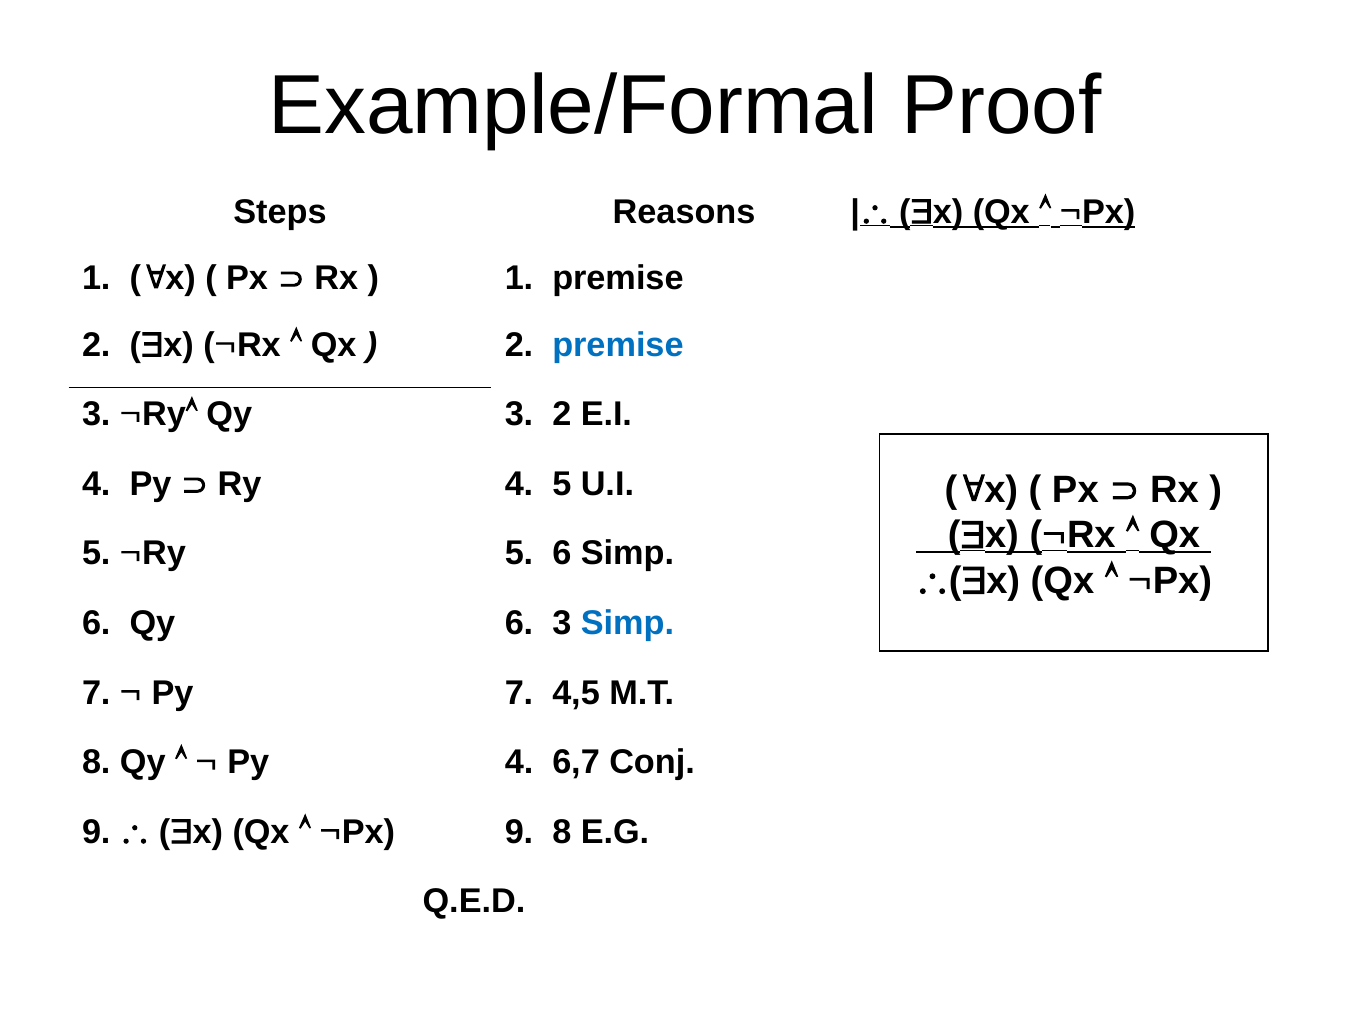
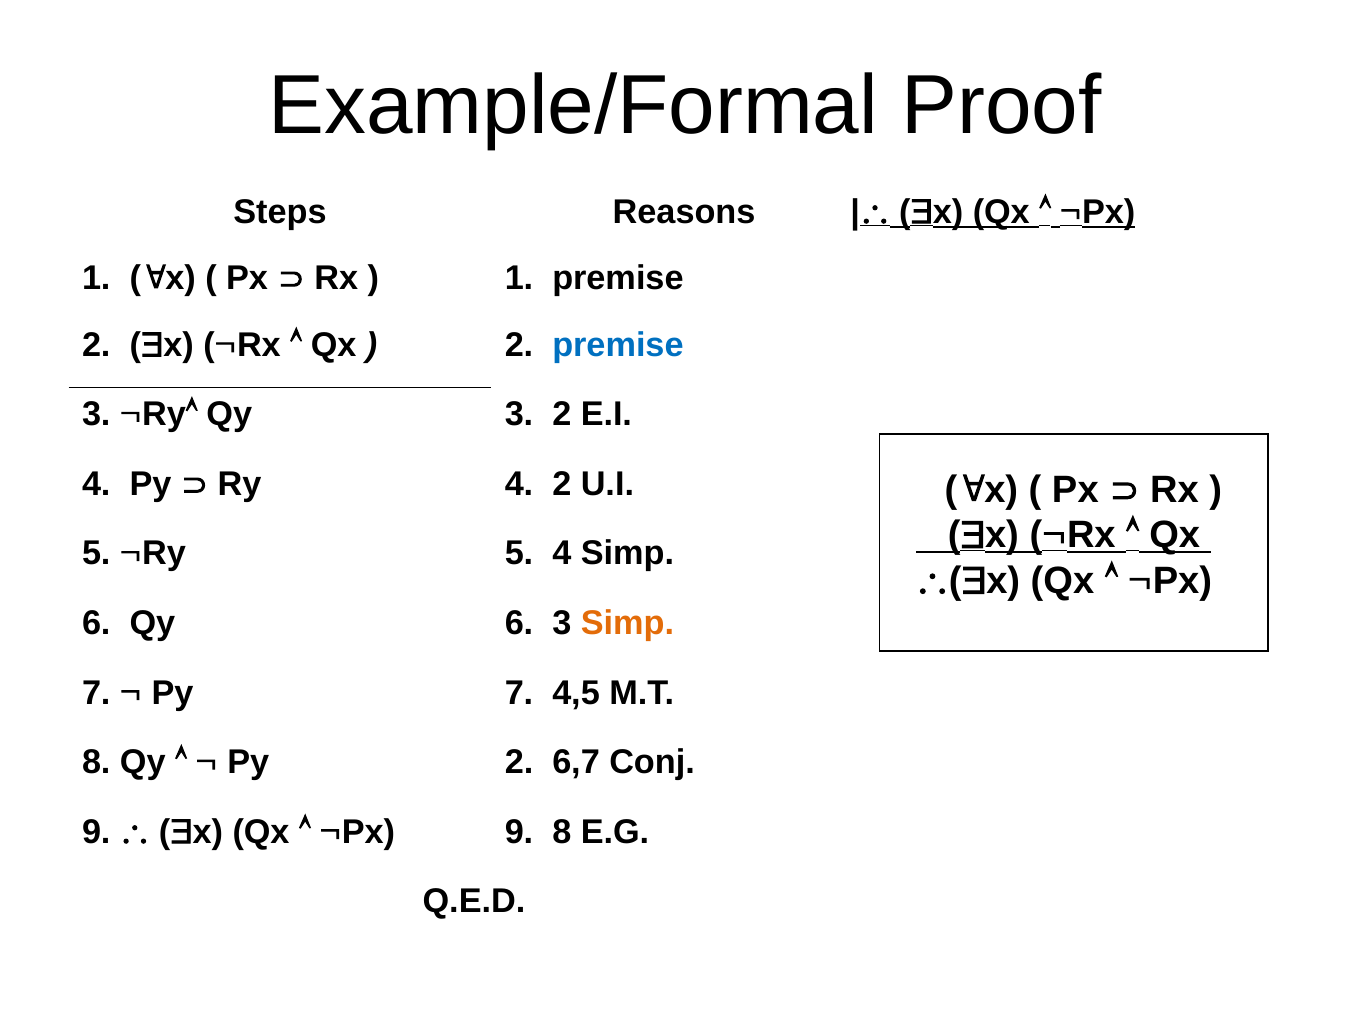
4 5: 5 -> 2
5 6: 6 -> 4
Simp at (627, 623) colour: blue -> orange
Py 4: 4 -> 2
